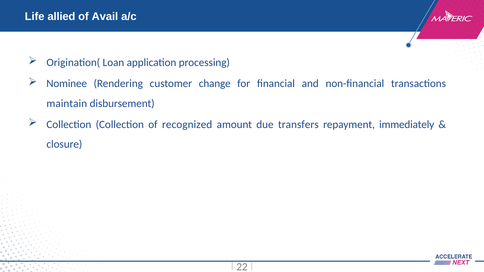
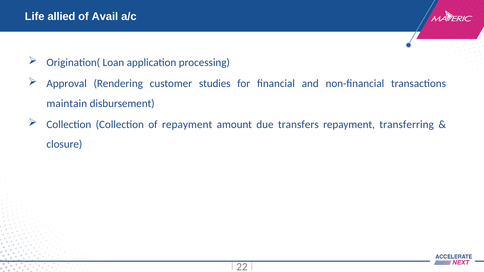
Nominee: Nominee -> Approval
change: change -> studies
of recognized: recognized -> repayment
immediately: immediately -> transferring
